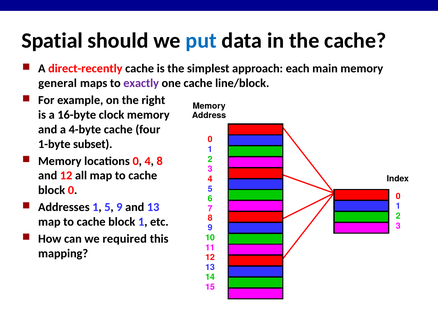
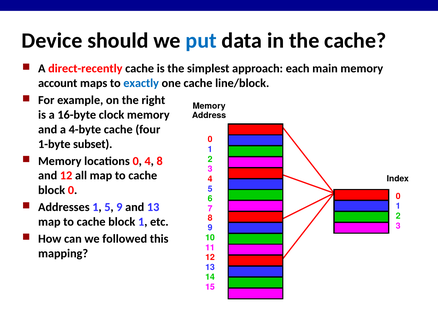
Spatial: Spatial -> Device
general: general -> account
exactly colour: purple -> blue
required: required -> followed
